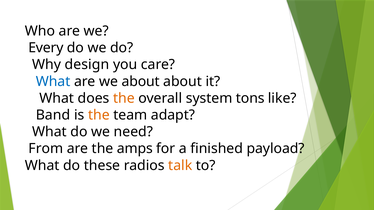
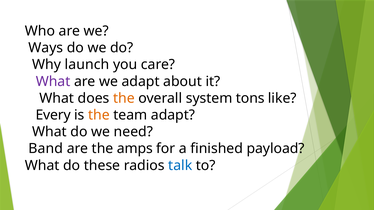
Every: Every -> Ways
design: design -> launch
What at (53, 82) colour: blue -> purple
we about: about -> adapt
Band: Band -> Every
From: From -> Band
talk colour: orange -> blue
